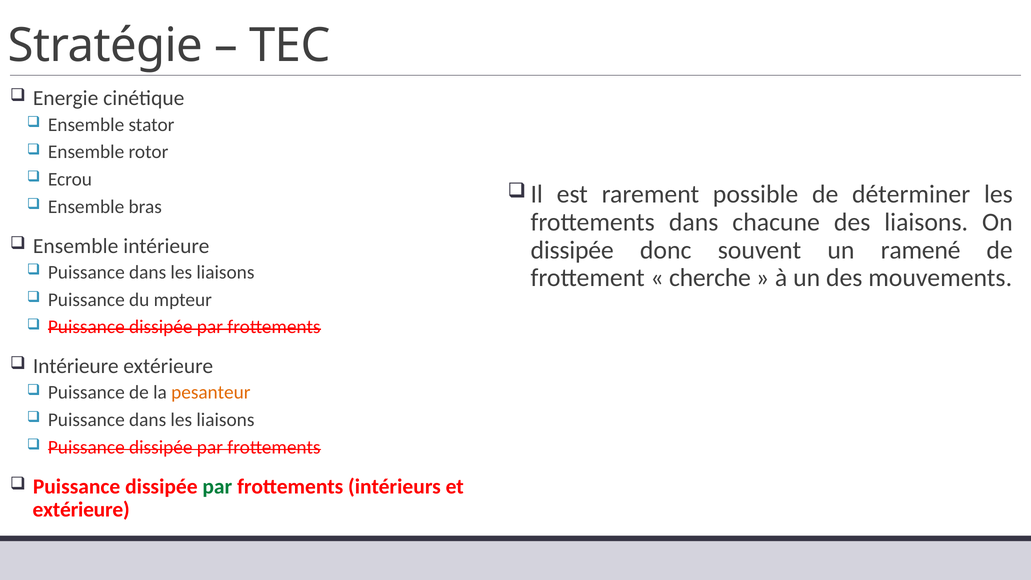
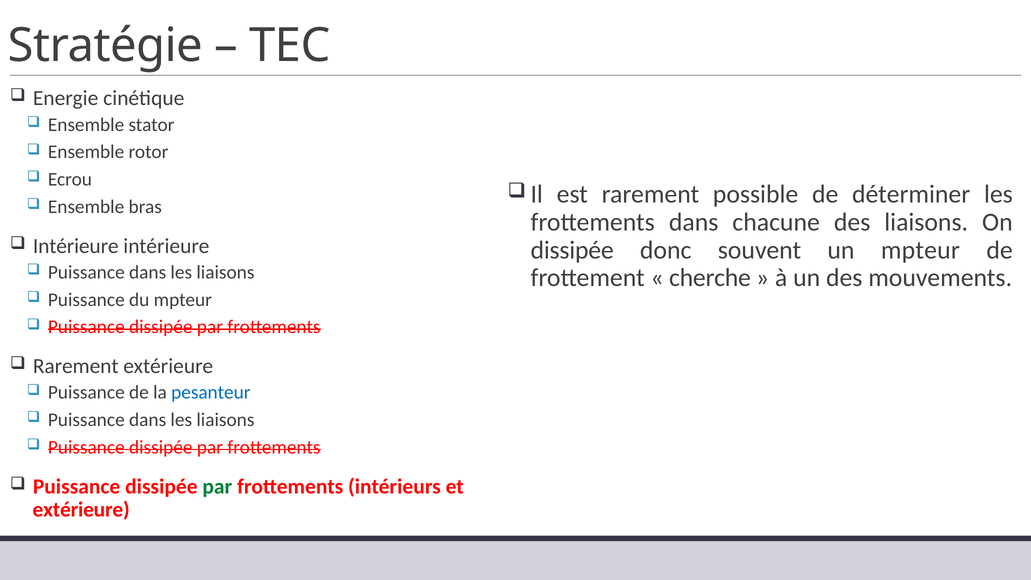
Ensemble at (76, 246): Ensemble -> Intérieure
un ramené: ramené -> mpteur
Intérieure at (76, 366): Intérieure -> Rarement
pesanteur colour: orange -> blue
